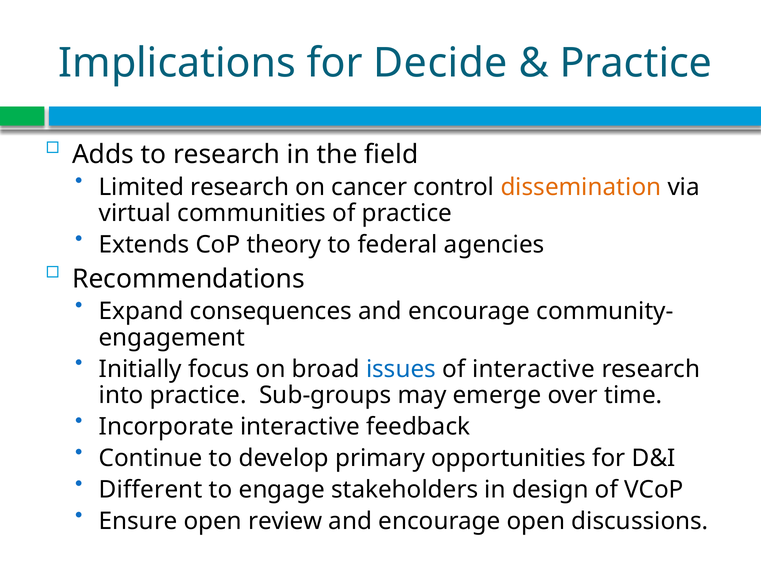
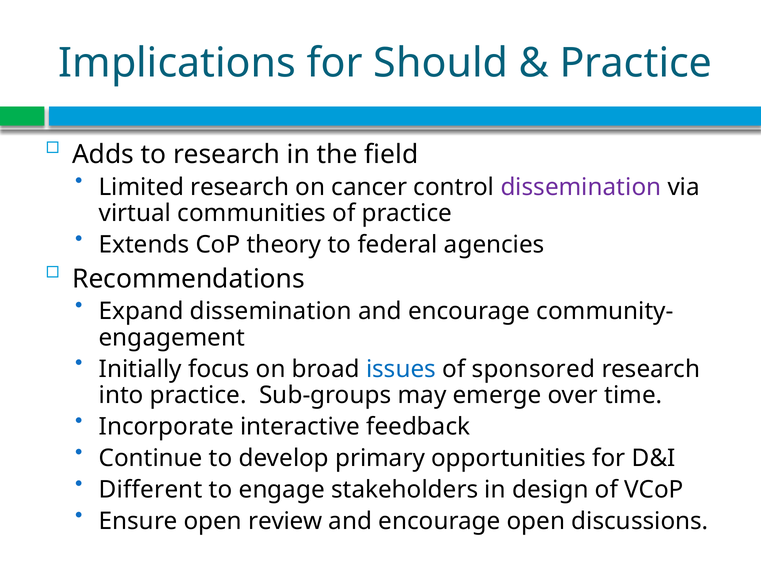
Decide: Decide -> Should
dissemination at (581, 187) colour: orange -> purple
Expand consequences: consequences -> dissemination
of interactive: interactive -> sponsored
